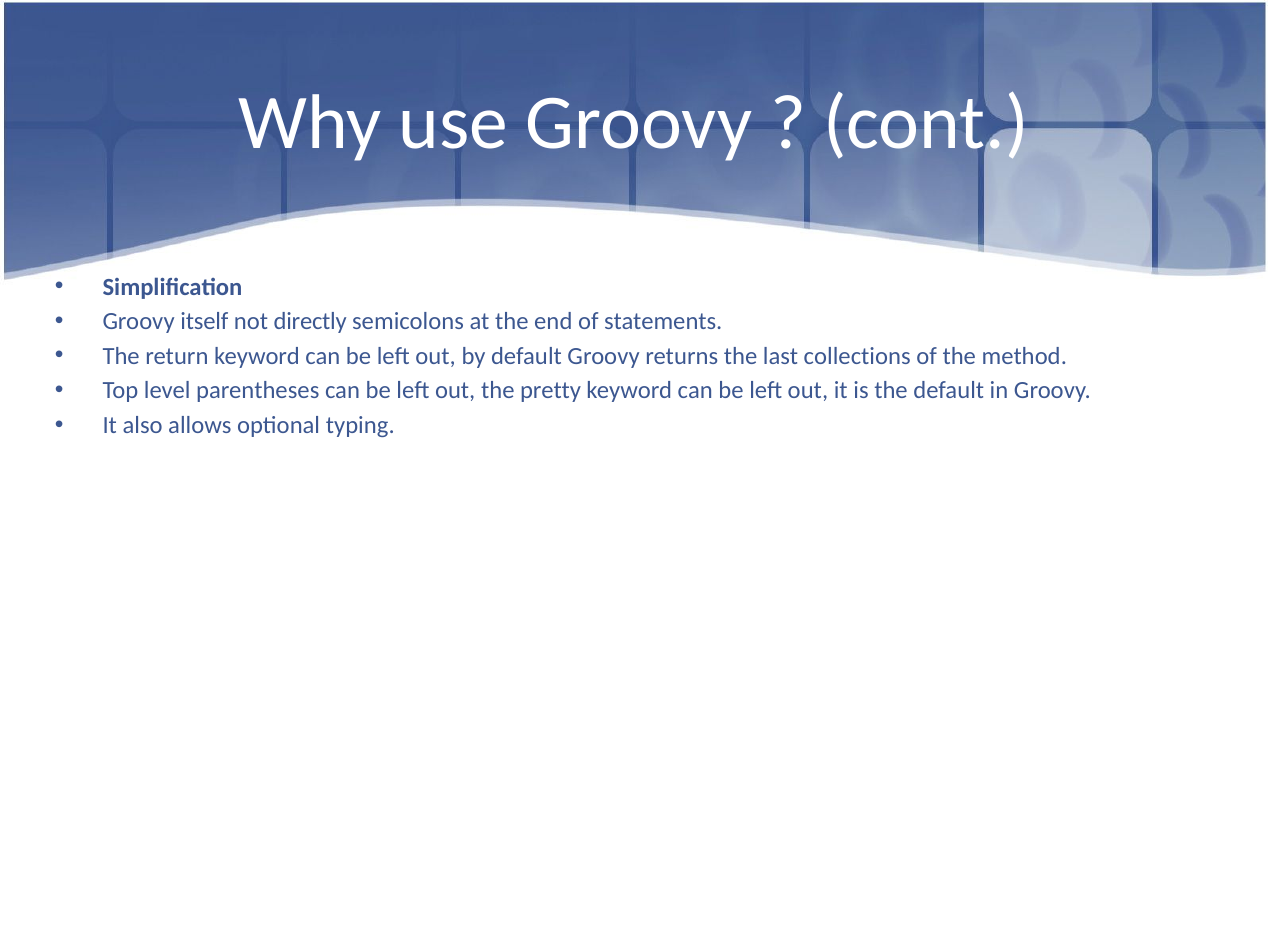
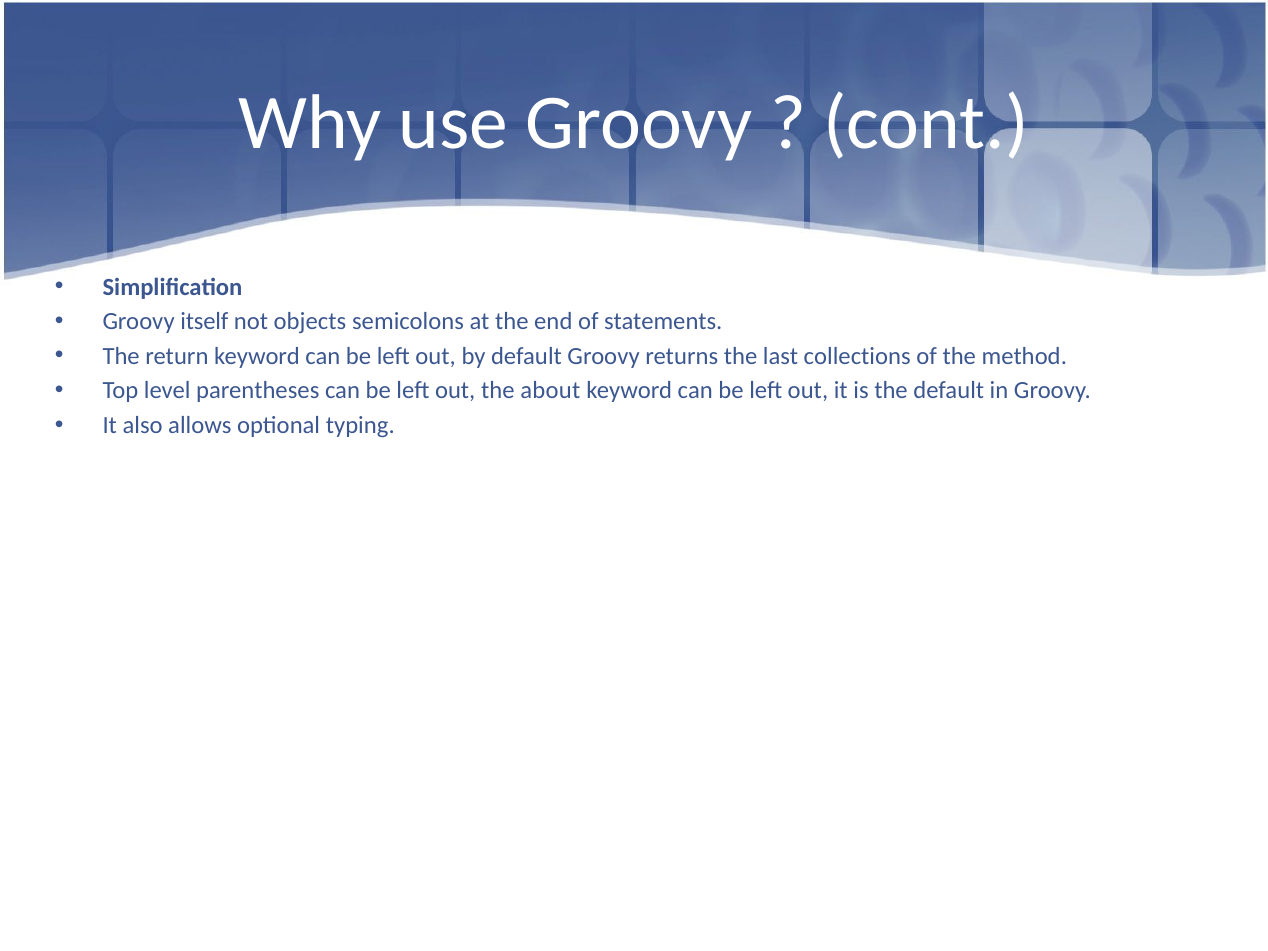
directly: directly -> objects
pretty: pretty -> about
